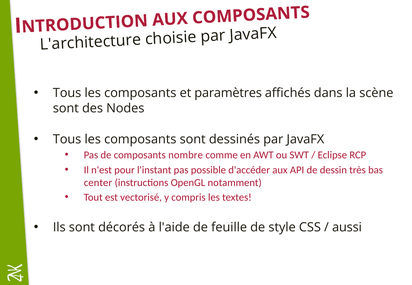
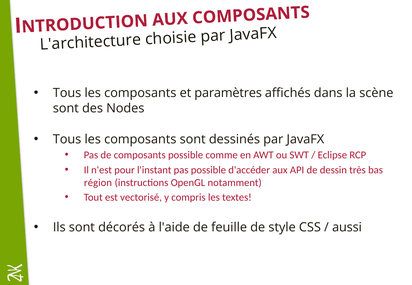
composants nombre: nombre -> possible
center: center -> région
